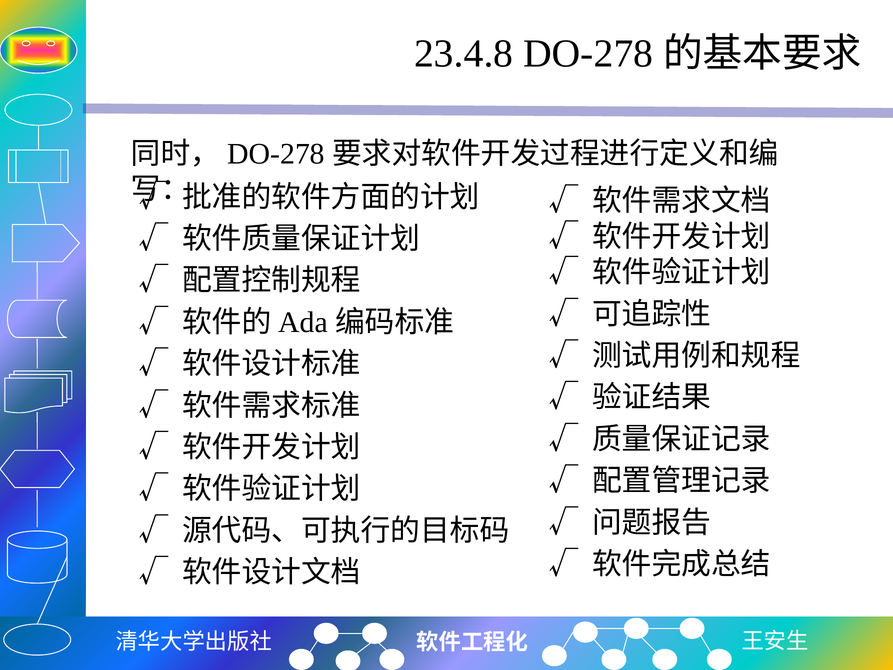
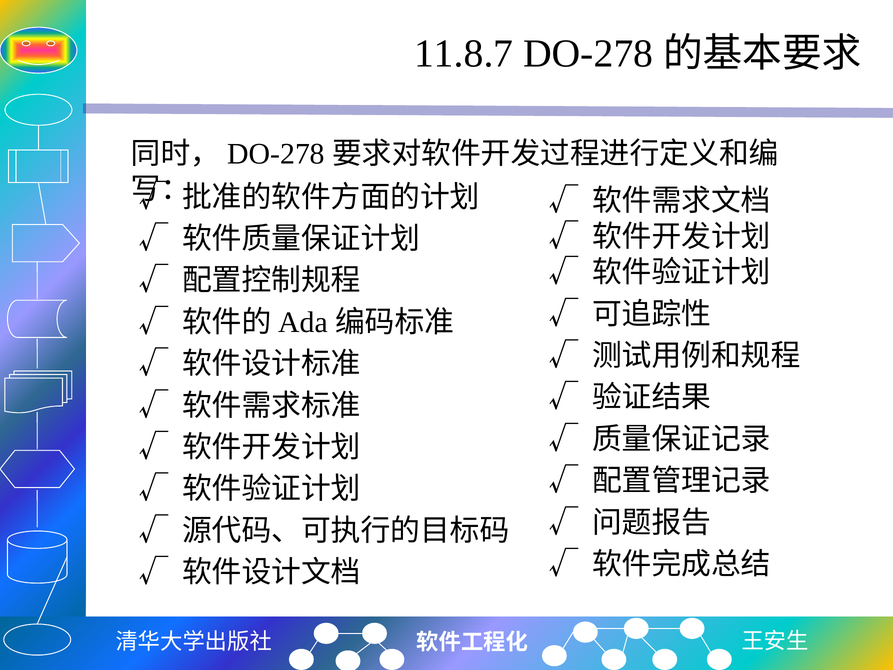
23.4.8: 23.4.8 -> 11.8.7
